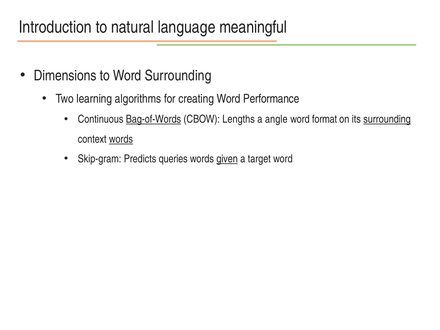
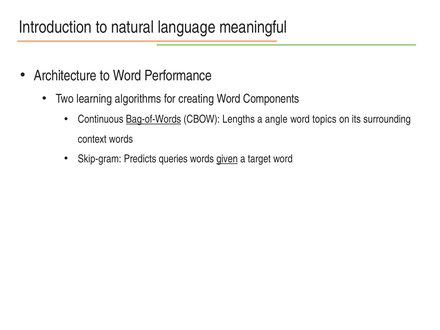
Dimensions: Dimensions -> Architecture
Word Surrounding: Surrounding -> Performance
Performance: Performance -> Components
format: format -> topics
surrounding at (387, 119) underline: present -> none
words at (121, 139) underline: present -> none
